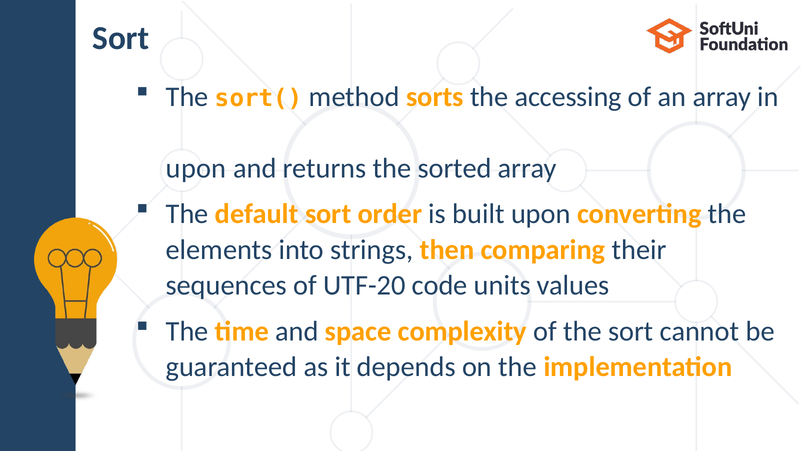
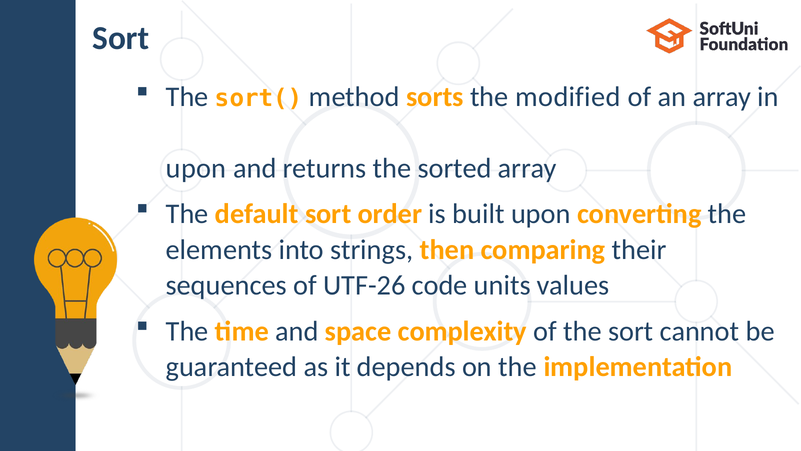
accessing: accessing -> modified
UTF-20: UTF-20 -> UTF-26
